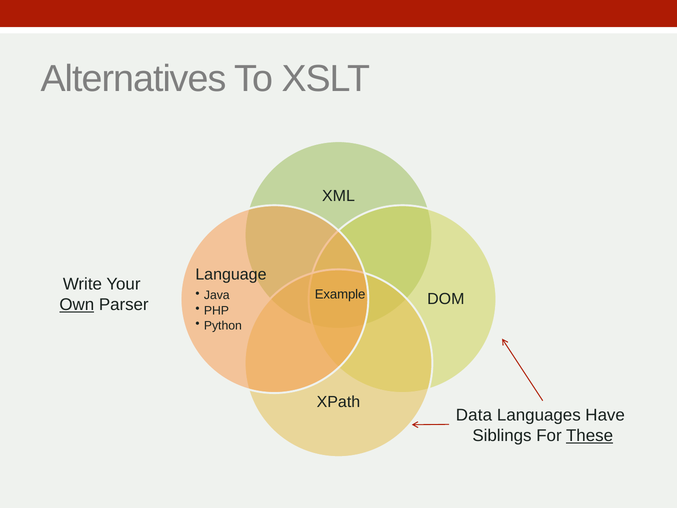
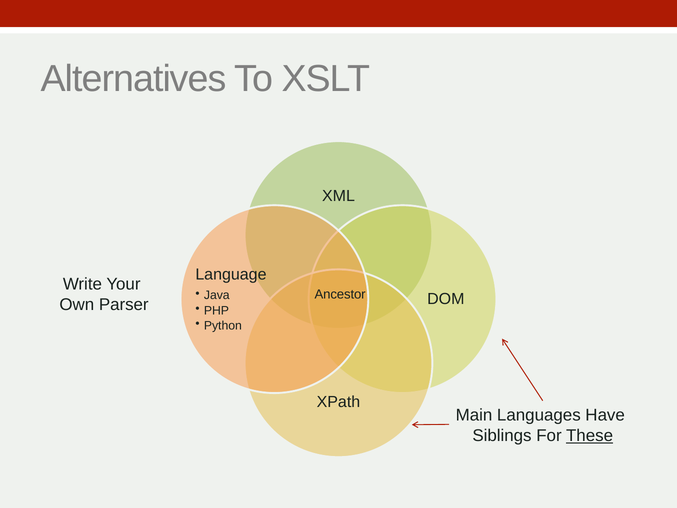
Example: Example -> Ancestor
Own underline: present -> none
Data: Data -> Main
